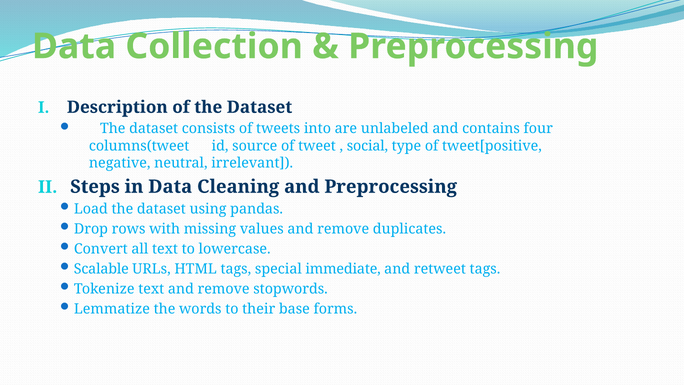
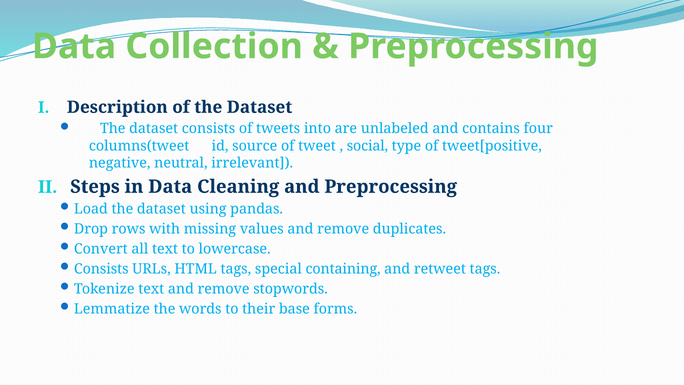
Scalable at (101, 269): Scalable -> Consists
immediate: immediate -> containing
